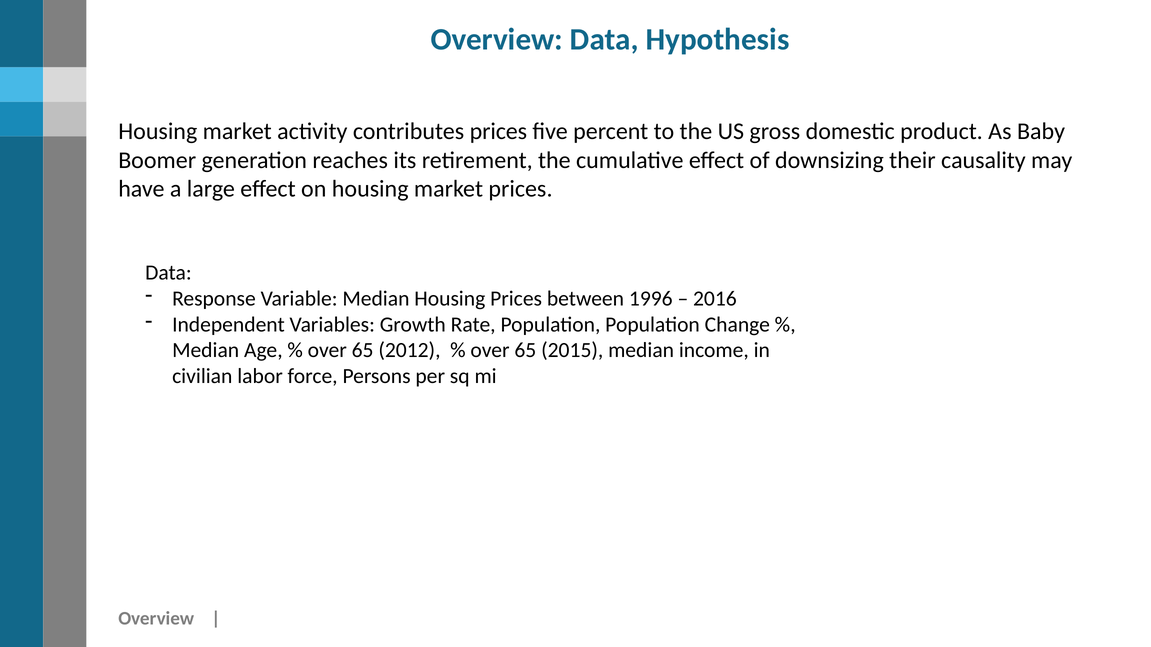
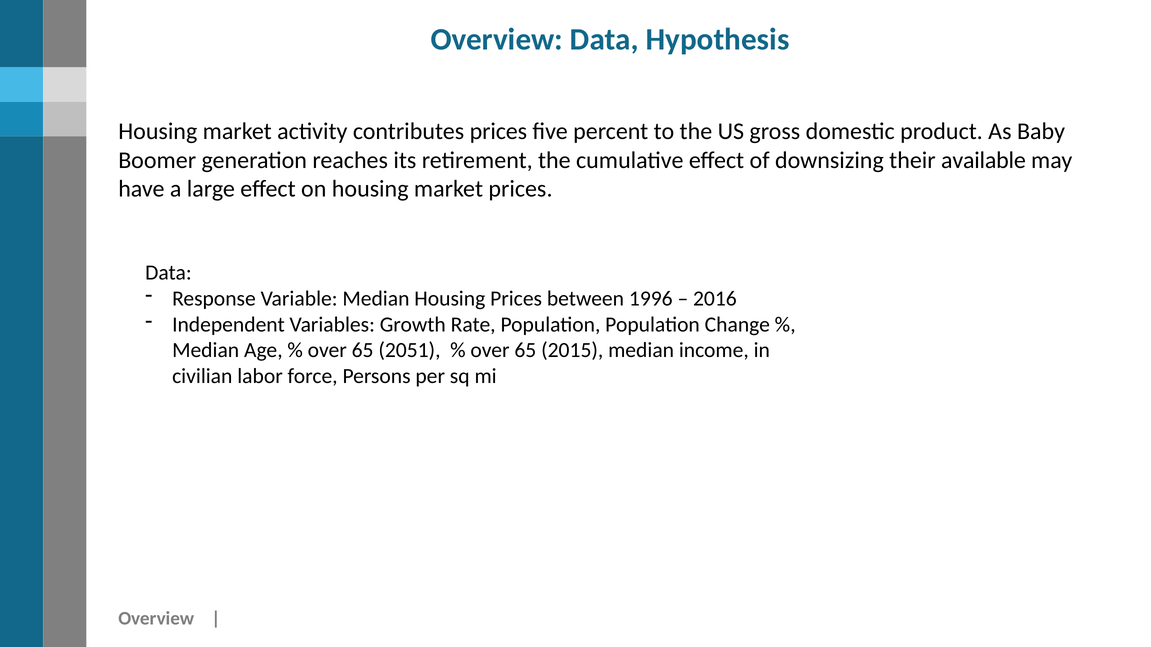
causality: causality -> available
2012: 2012 -> 2051
